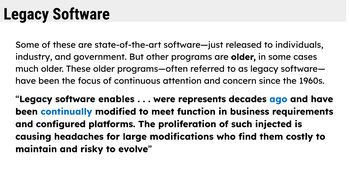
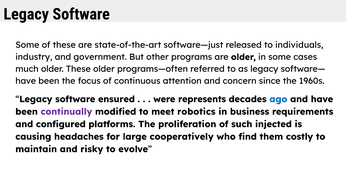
enables: enables -> ensured
continually colour: blue -> purple
function: function -> robotics
modifications: modifications -> cooperatively
